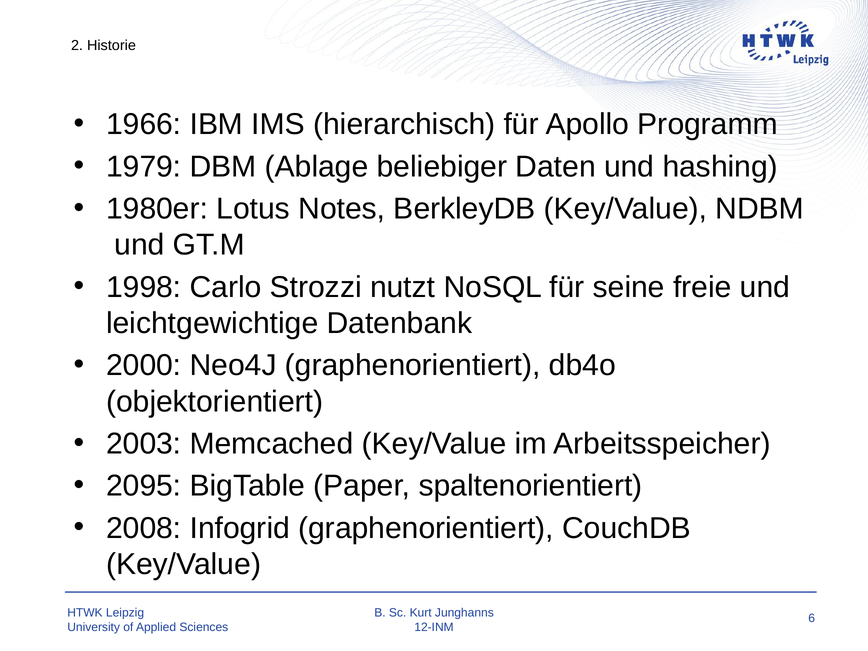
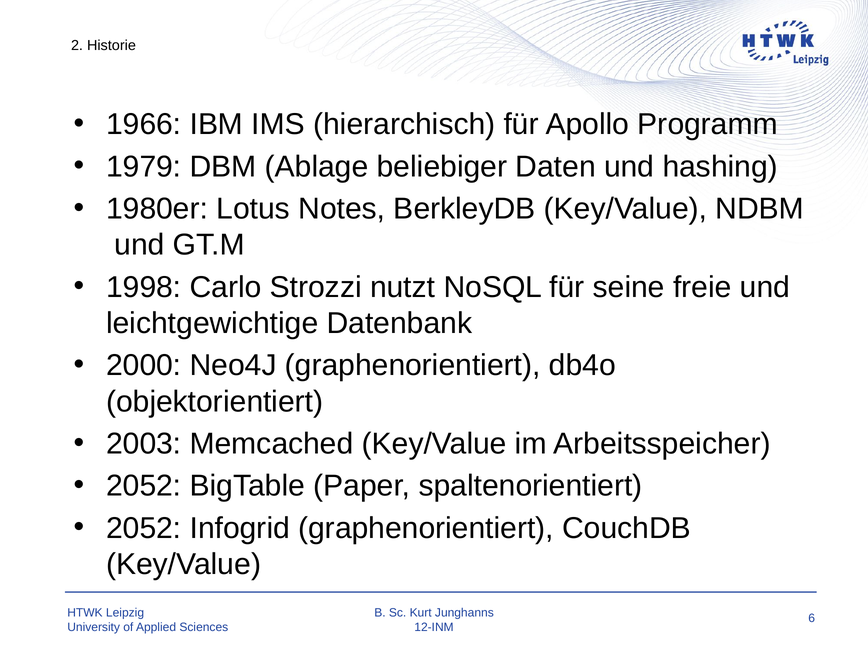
2095 at (144, 486): 2095 -> 2052
2008 at (144, 528): 2008 -> 2052
